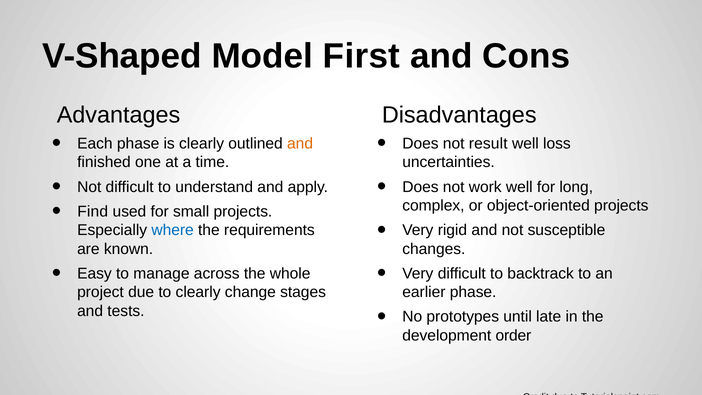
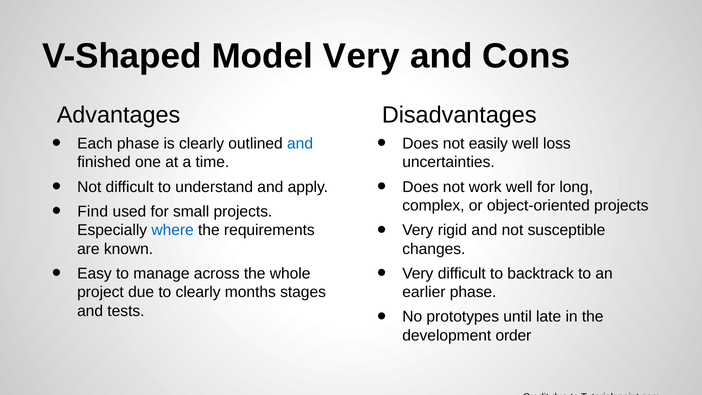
Model First: First -> Very
and at (300, 144) colour: orange -> blue
result: result -> easily
change: change -> months
